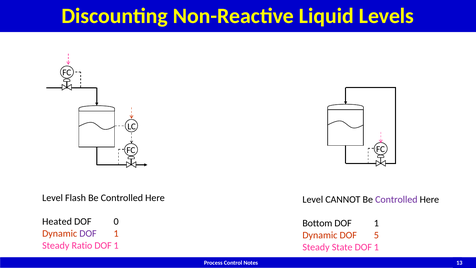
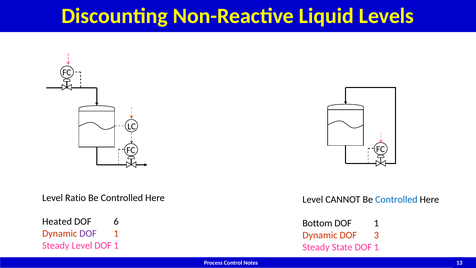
Flash: Flash -> Ratio
Controlled at (396, 199) colour: purple -> blue
0: 0 -> 6
5: 5 -> 3
Steady Ratio: Ratio -> Level
